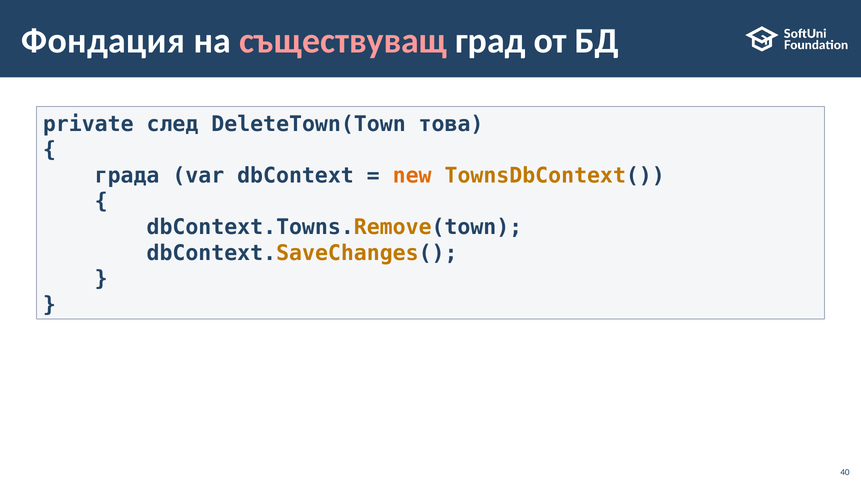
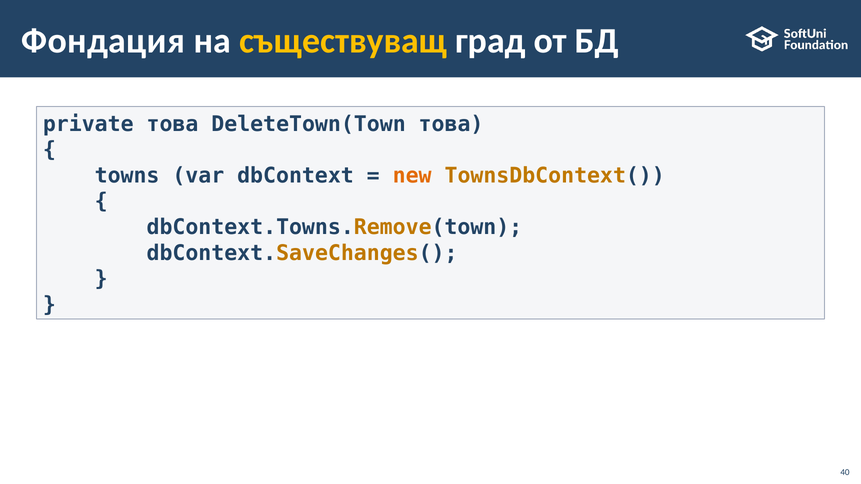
съществуващ colour: pink -> yellow
private след: след -> това
града: града -> towns
